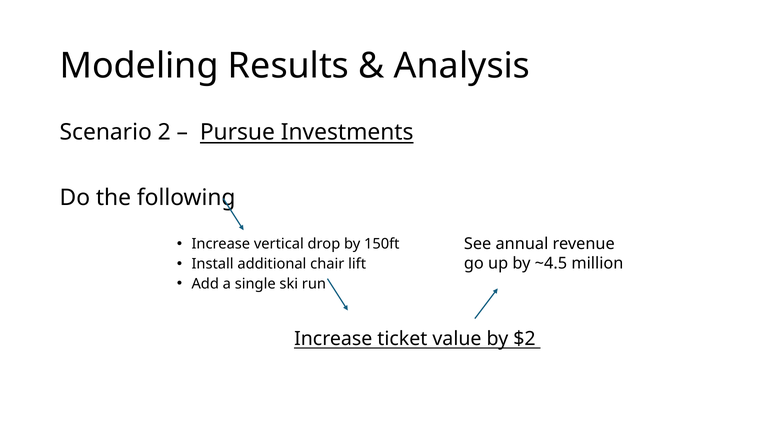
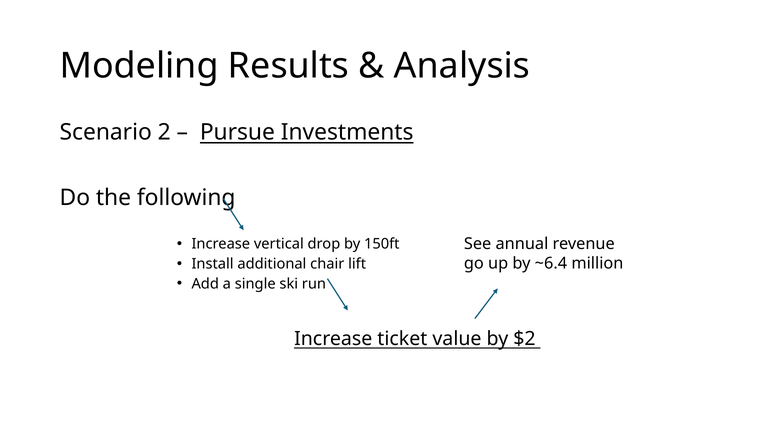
~4.5: ~4.5 -> ~6.4
